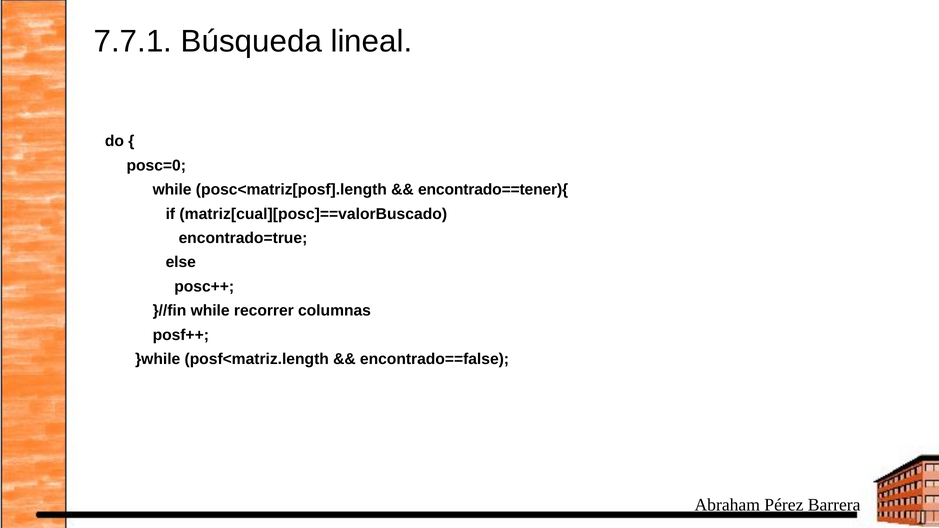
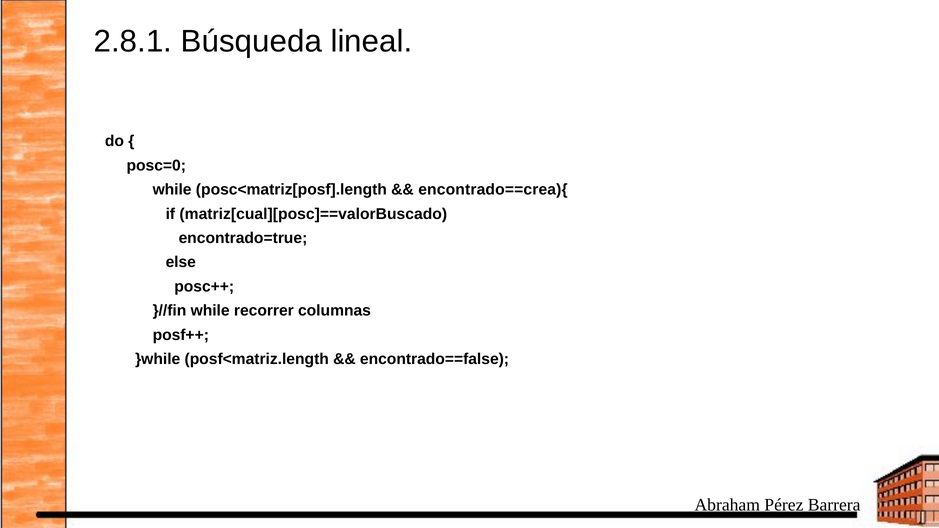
7.7.1: 7.7.1 -> 2.8.1
encontrado==tener){: encontrado==tener){ -> encontrado==crea){
